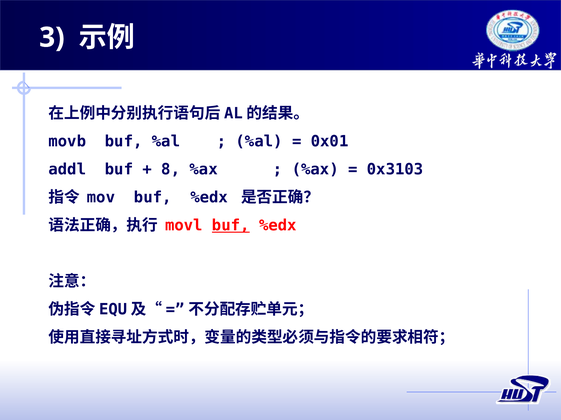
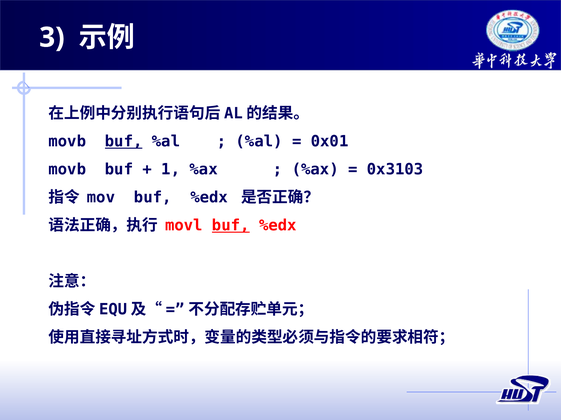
buf at (124, 142) underline: none -> present
addl at (67, 170): addl -> movb
8: 8 -> 1
